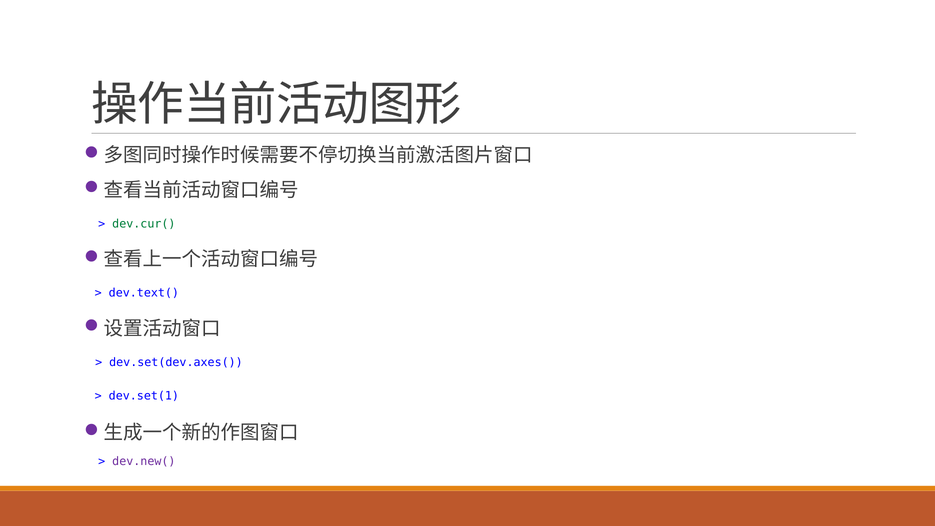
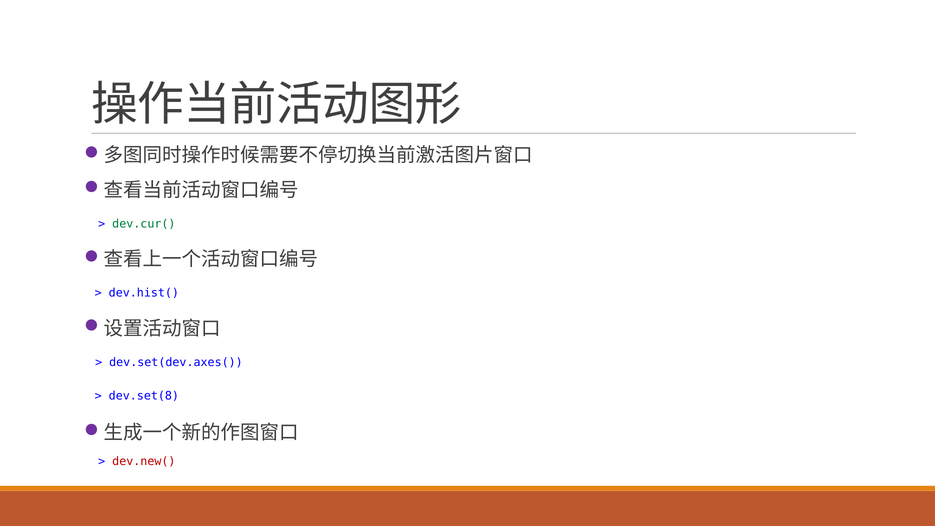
dev.text(: dev.text( -> dev.hist(
dev.set(1: dev.set(1 -> dev.set(8
dev.new( colour: purple -> red
